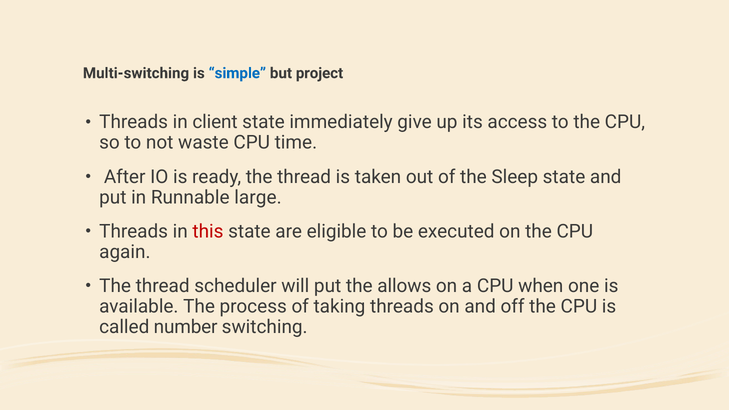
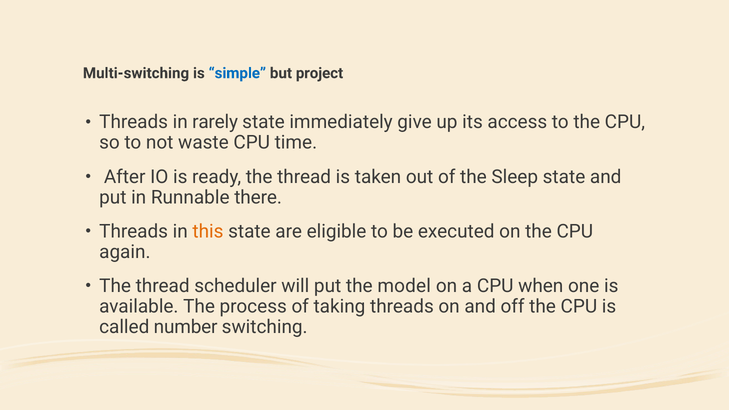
client: client -> rarely
large: large -> there
this colour: red -> orange
allows: allows -> model
